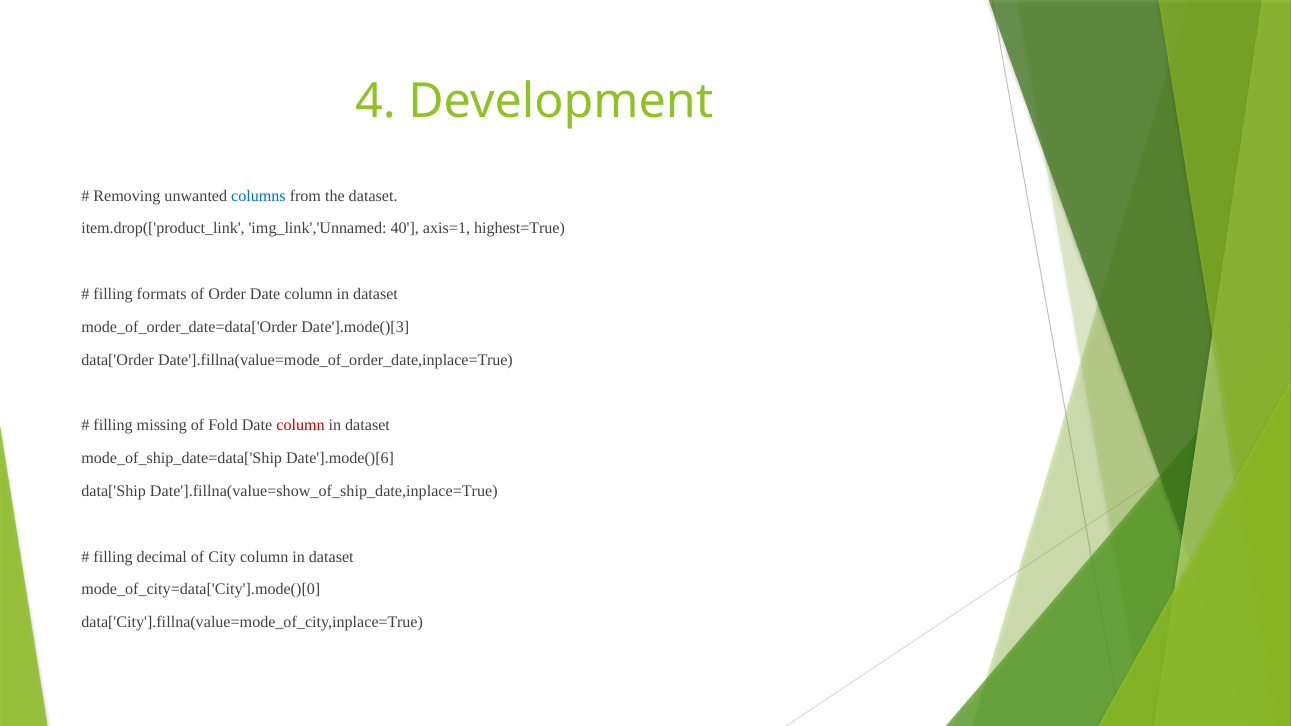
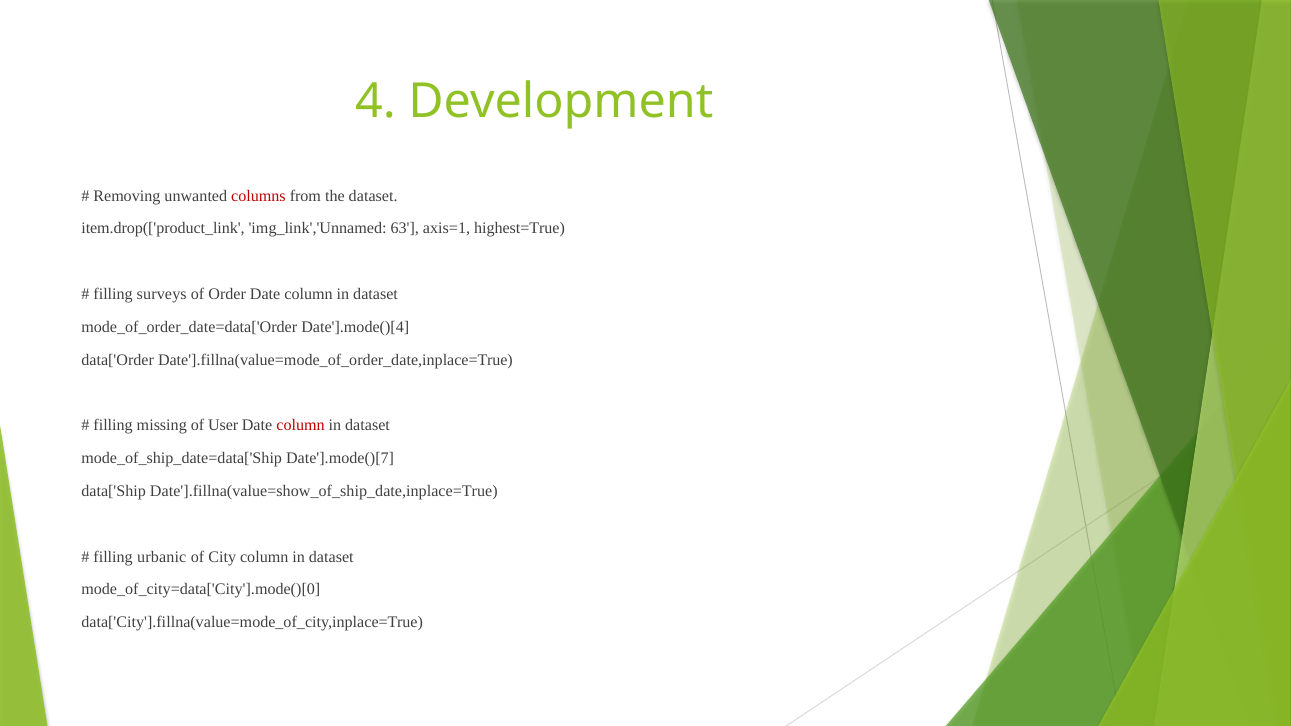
columns colour: blue -> red
40: 40 -> 63
formats: formats -> surveys
Date'].mode()[3: Date'].mode()[3 -> Date'].mode()[4
Fold: Fold -> User
Date'].mode()[6: Date'].mode()[6 -> Date'].mode()[7
decimal: decimal -> urbanic
